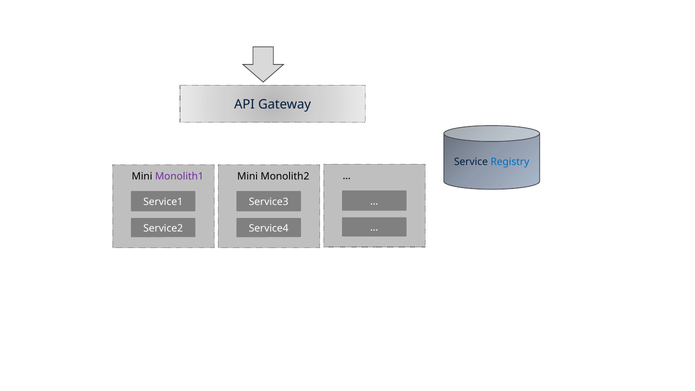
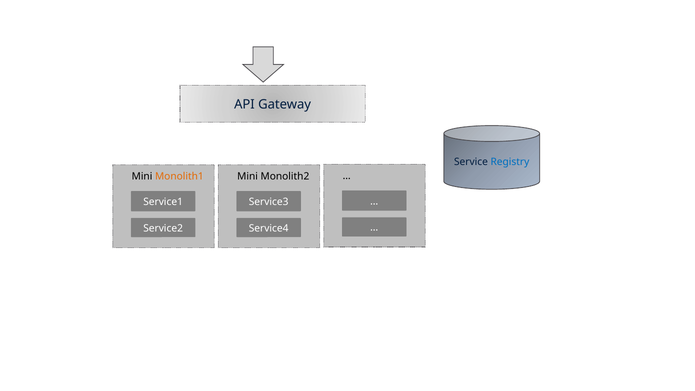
Monolith1 colour: purple -> orange
